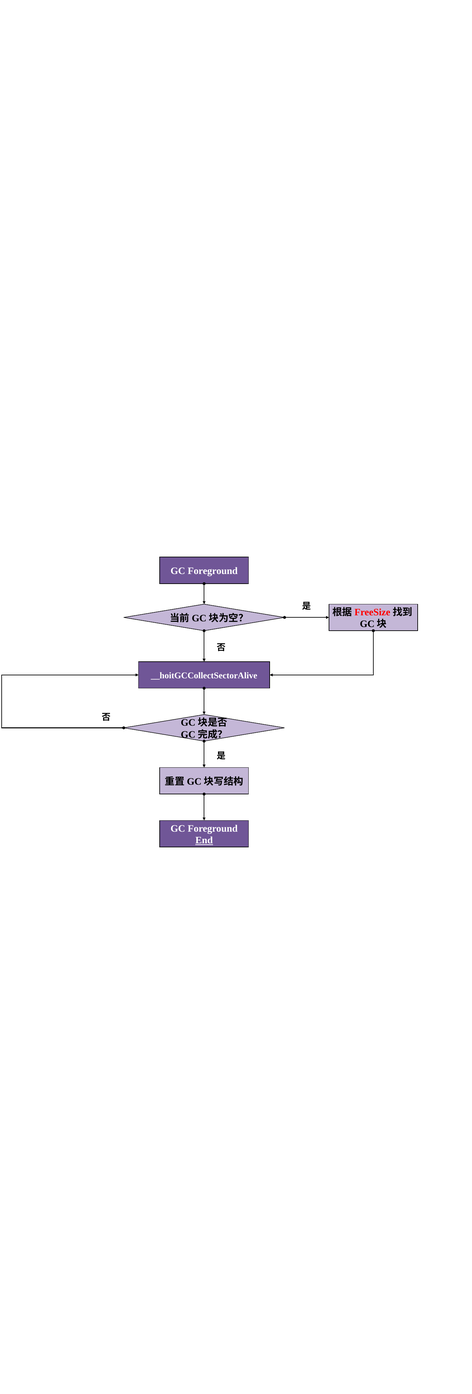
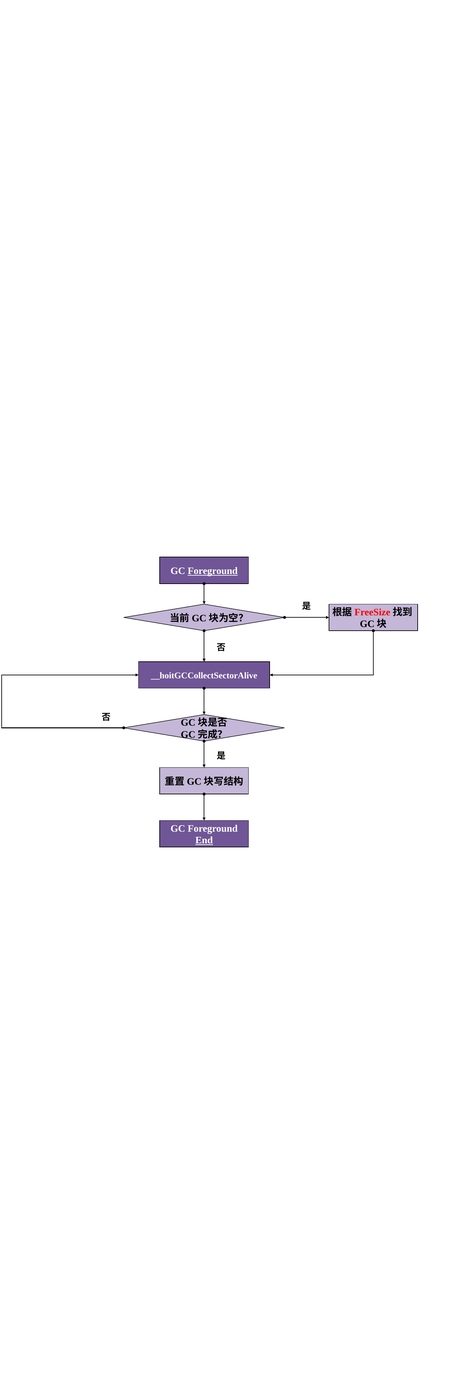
Foreground at (213, 571) underline: none -> present
